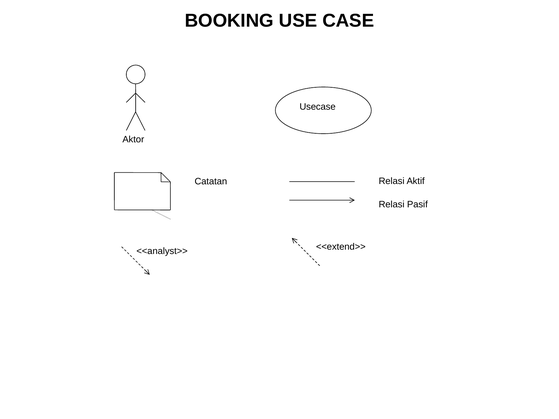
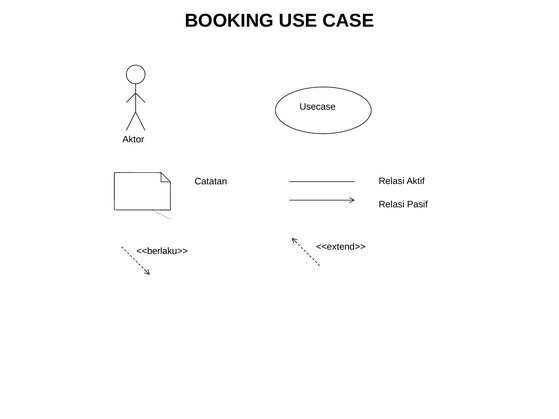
<<analyst>>: <<analyst>> -> <<berlaku>>
